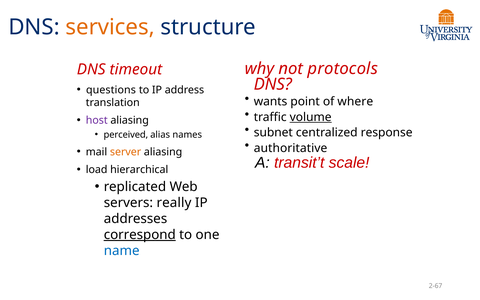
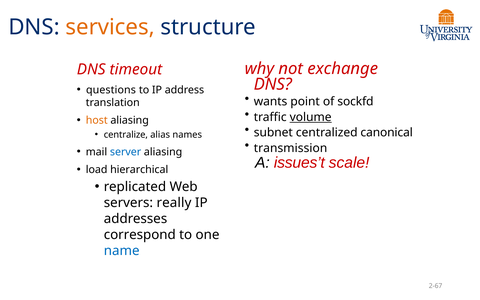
protocols: protocols -> exchange
where: where -> sockfd
host colour: purple -> orange
response: response -> canonical
perceived: perceived -> centralize
authoritative: authoritative -> transmission
server colour: orange -> blue
transit’t: transit’t -> issues’t
correspond underline: present -> none
